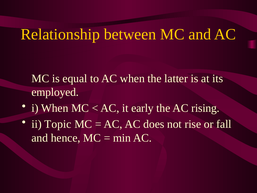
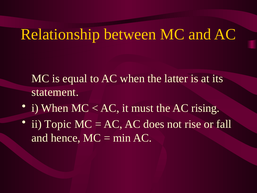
employed: employed -> statement
early: early -> must
